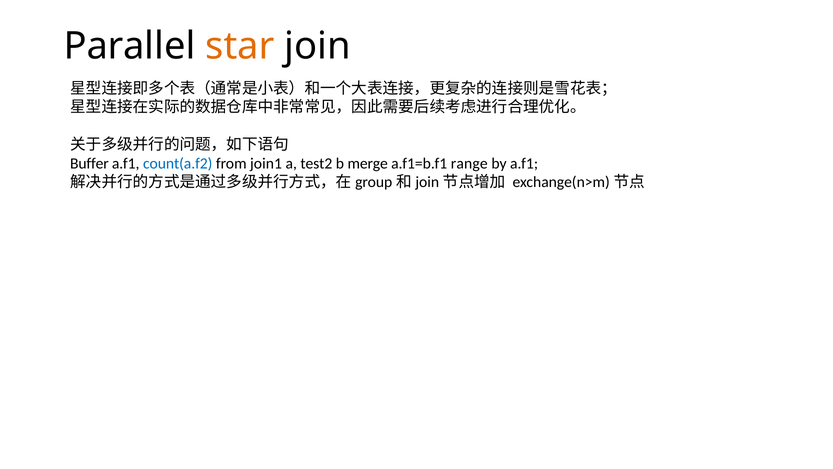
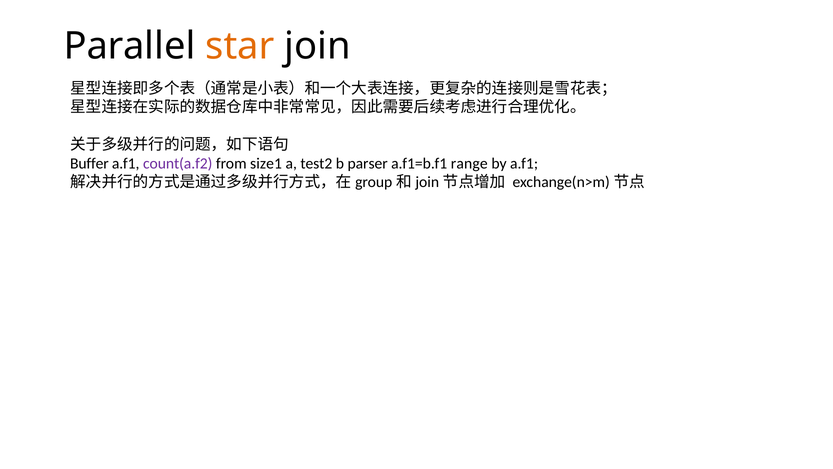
count(a.f2 colour: blue -> purple
join1: join1 -> size1
merge: merge -> parser
